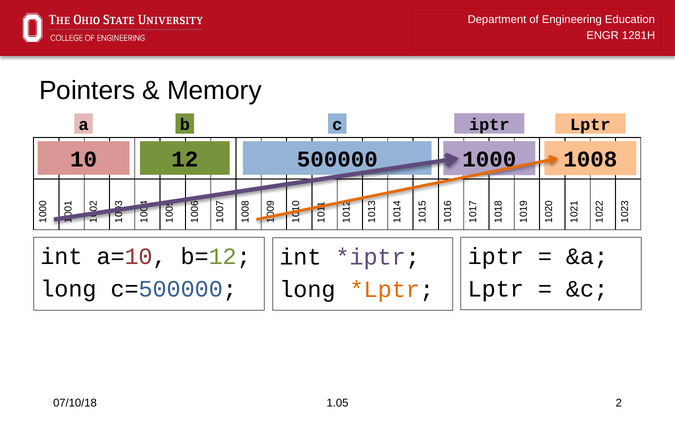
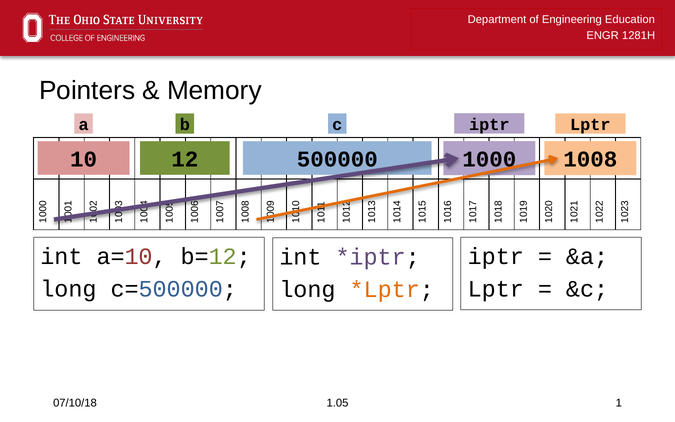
1.05 2: 2 -> 1
